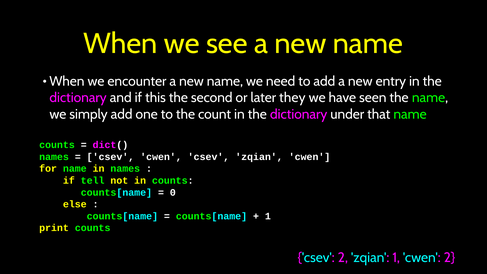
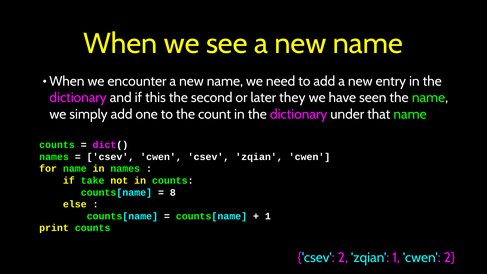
tell: tell -> take
0: 0 -> 8
